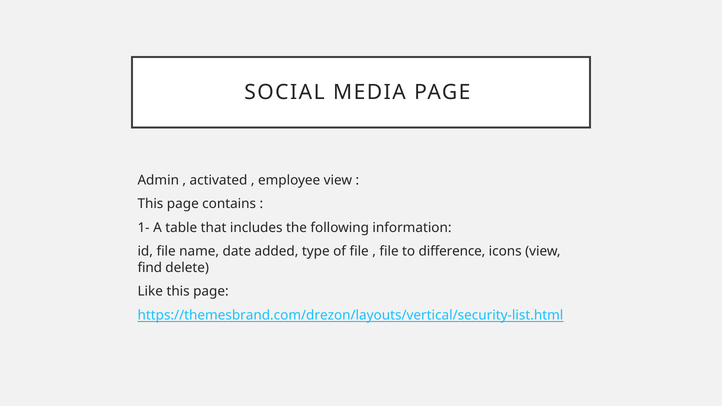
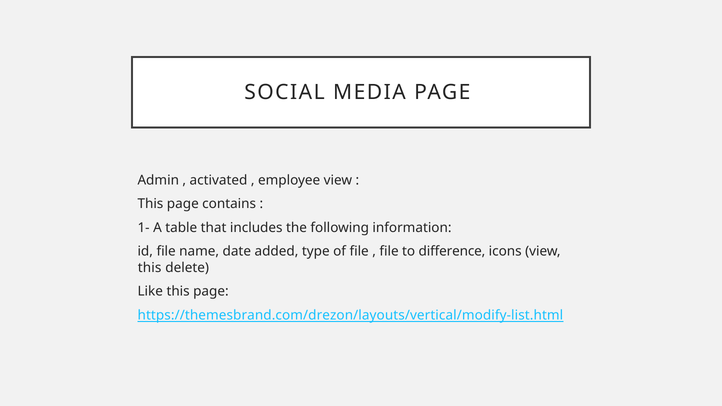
find at (150, 268): find -> this
https://themesbrand.com/drezon/layouts/vertical/security-list.html: https://themesbrand.com/drezon/layouts/vertical/security-list.html -> https://themesbrand.com/drezon/layouts/vertical/modify-list.html
